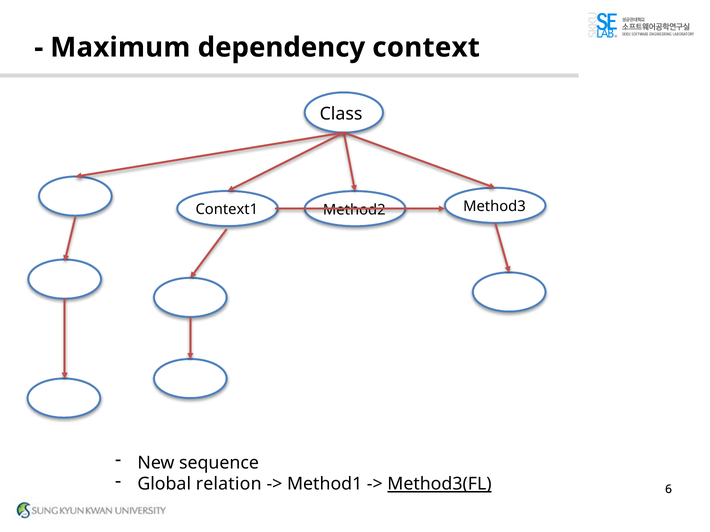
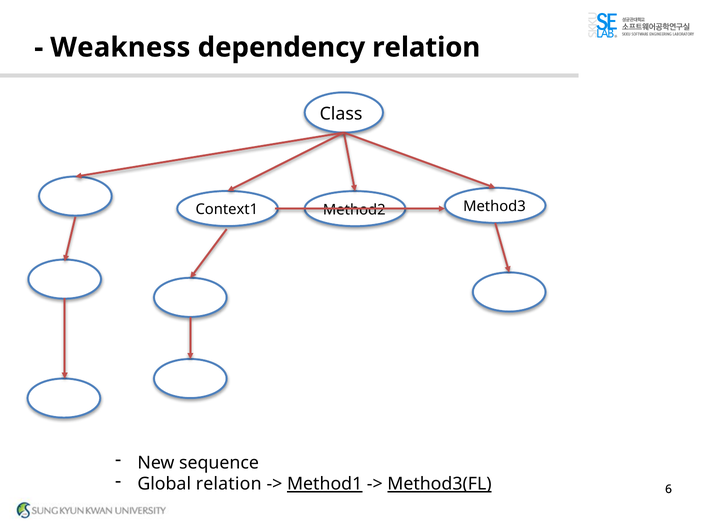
Maximum: Maximum -> Weakness
dependency context: context -> relation
Method1 underline: none -> present
